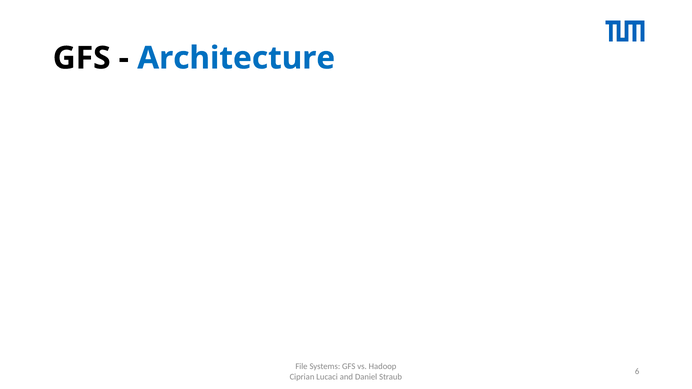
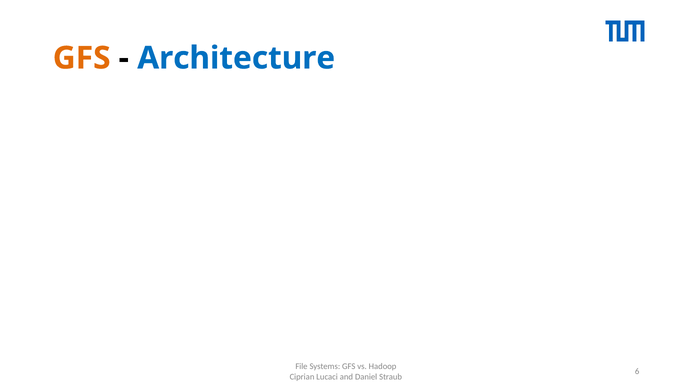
GFS at (82, 58) colour: black -> orange
